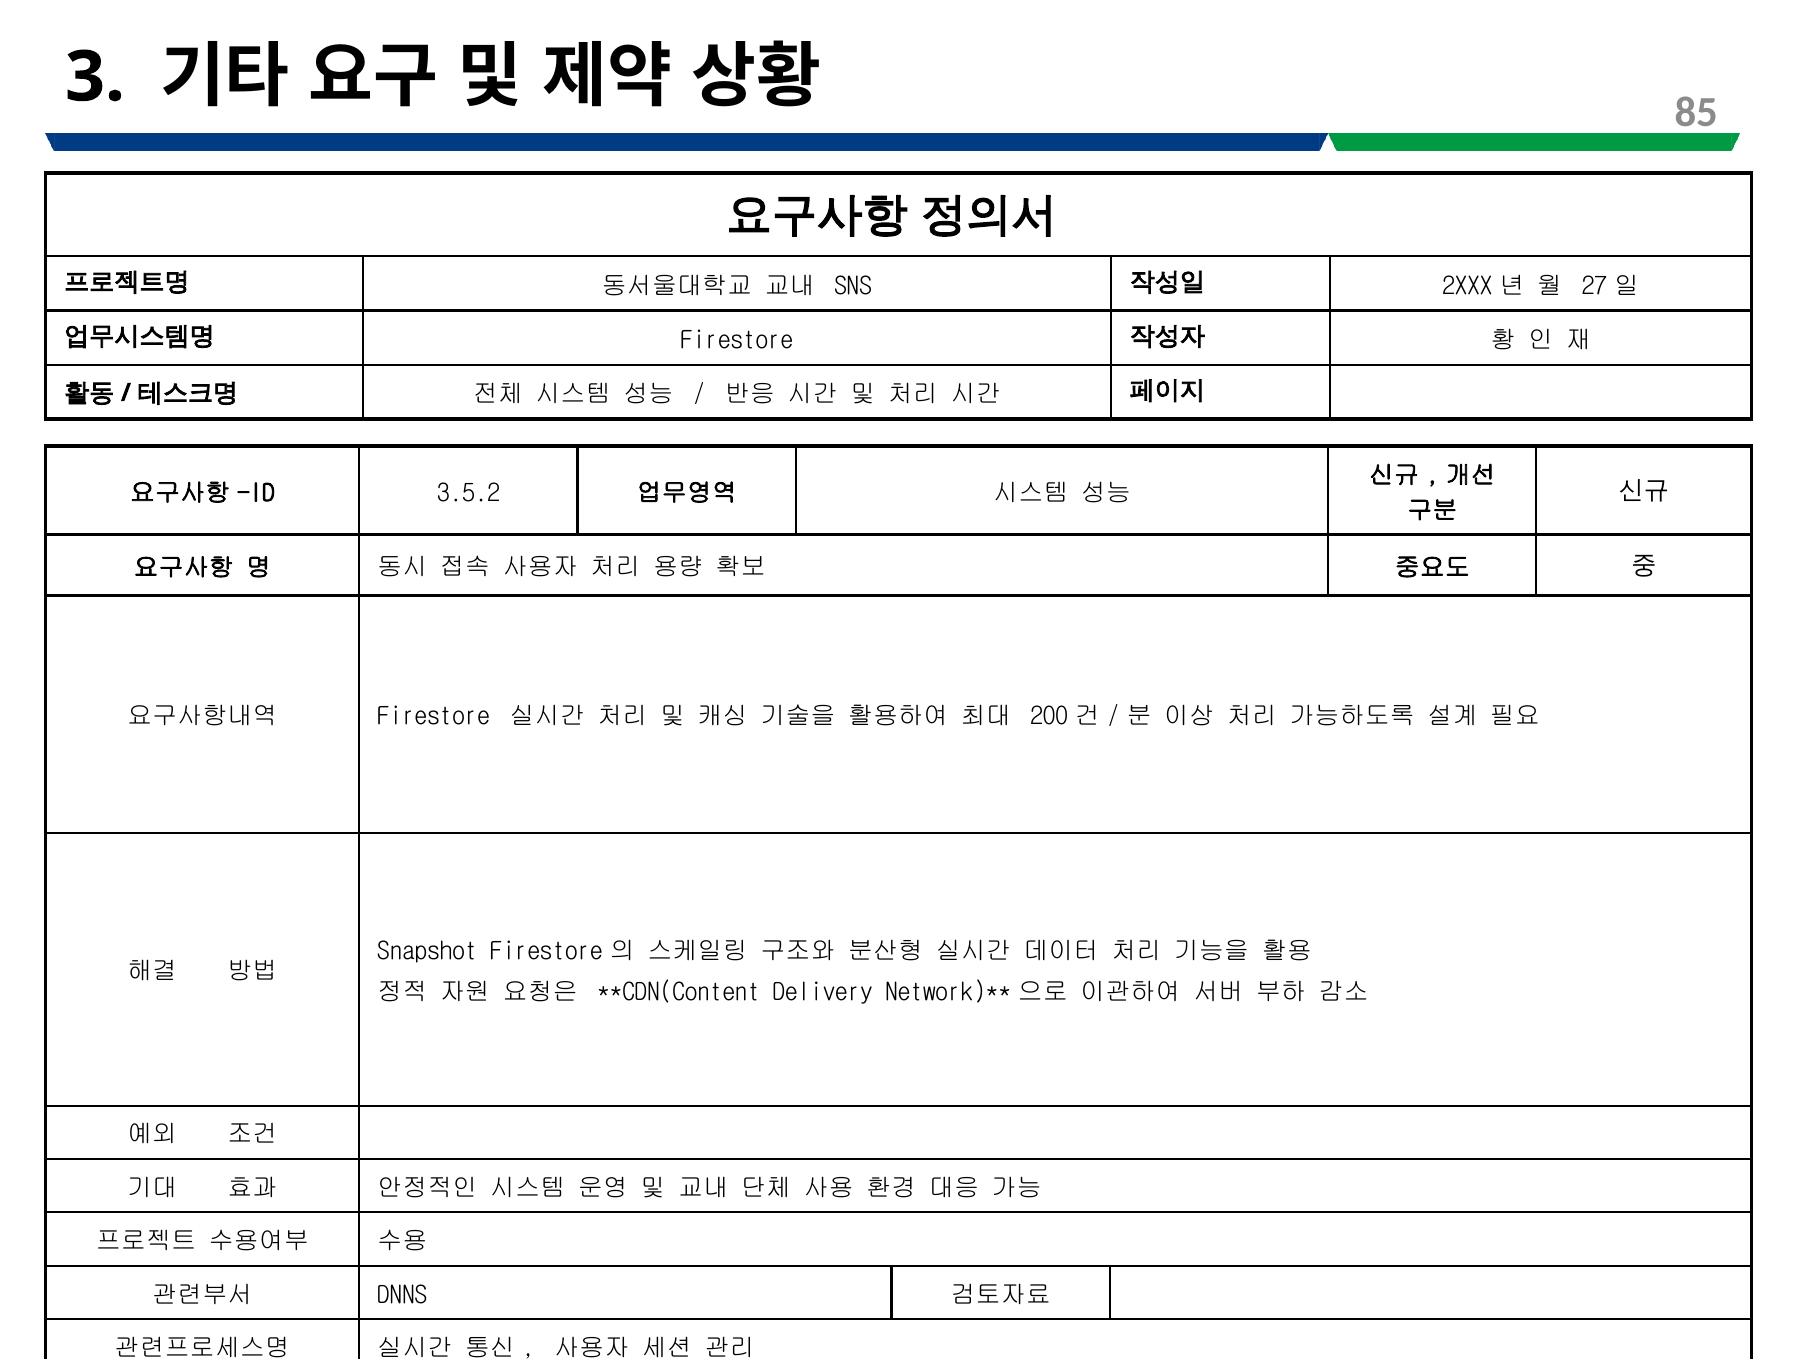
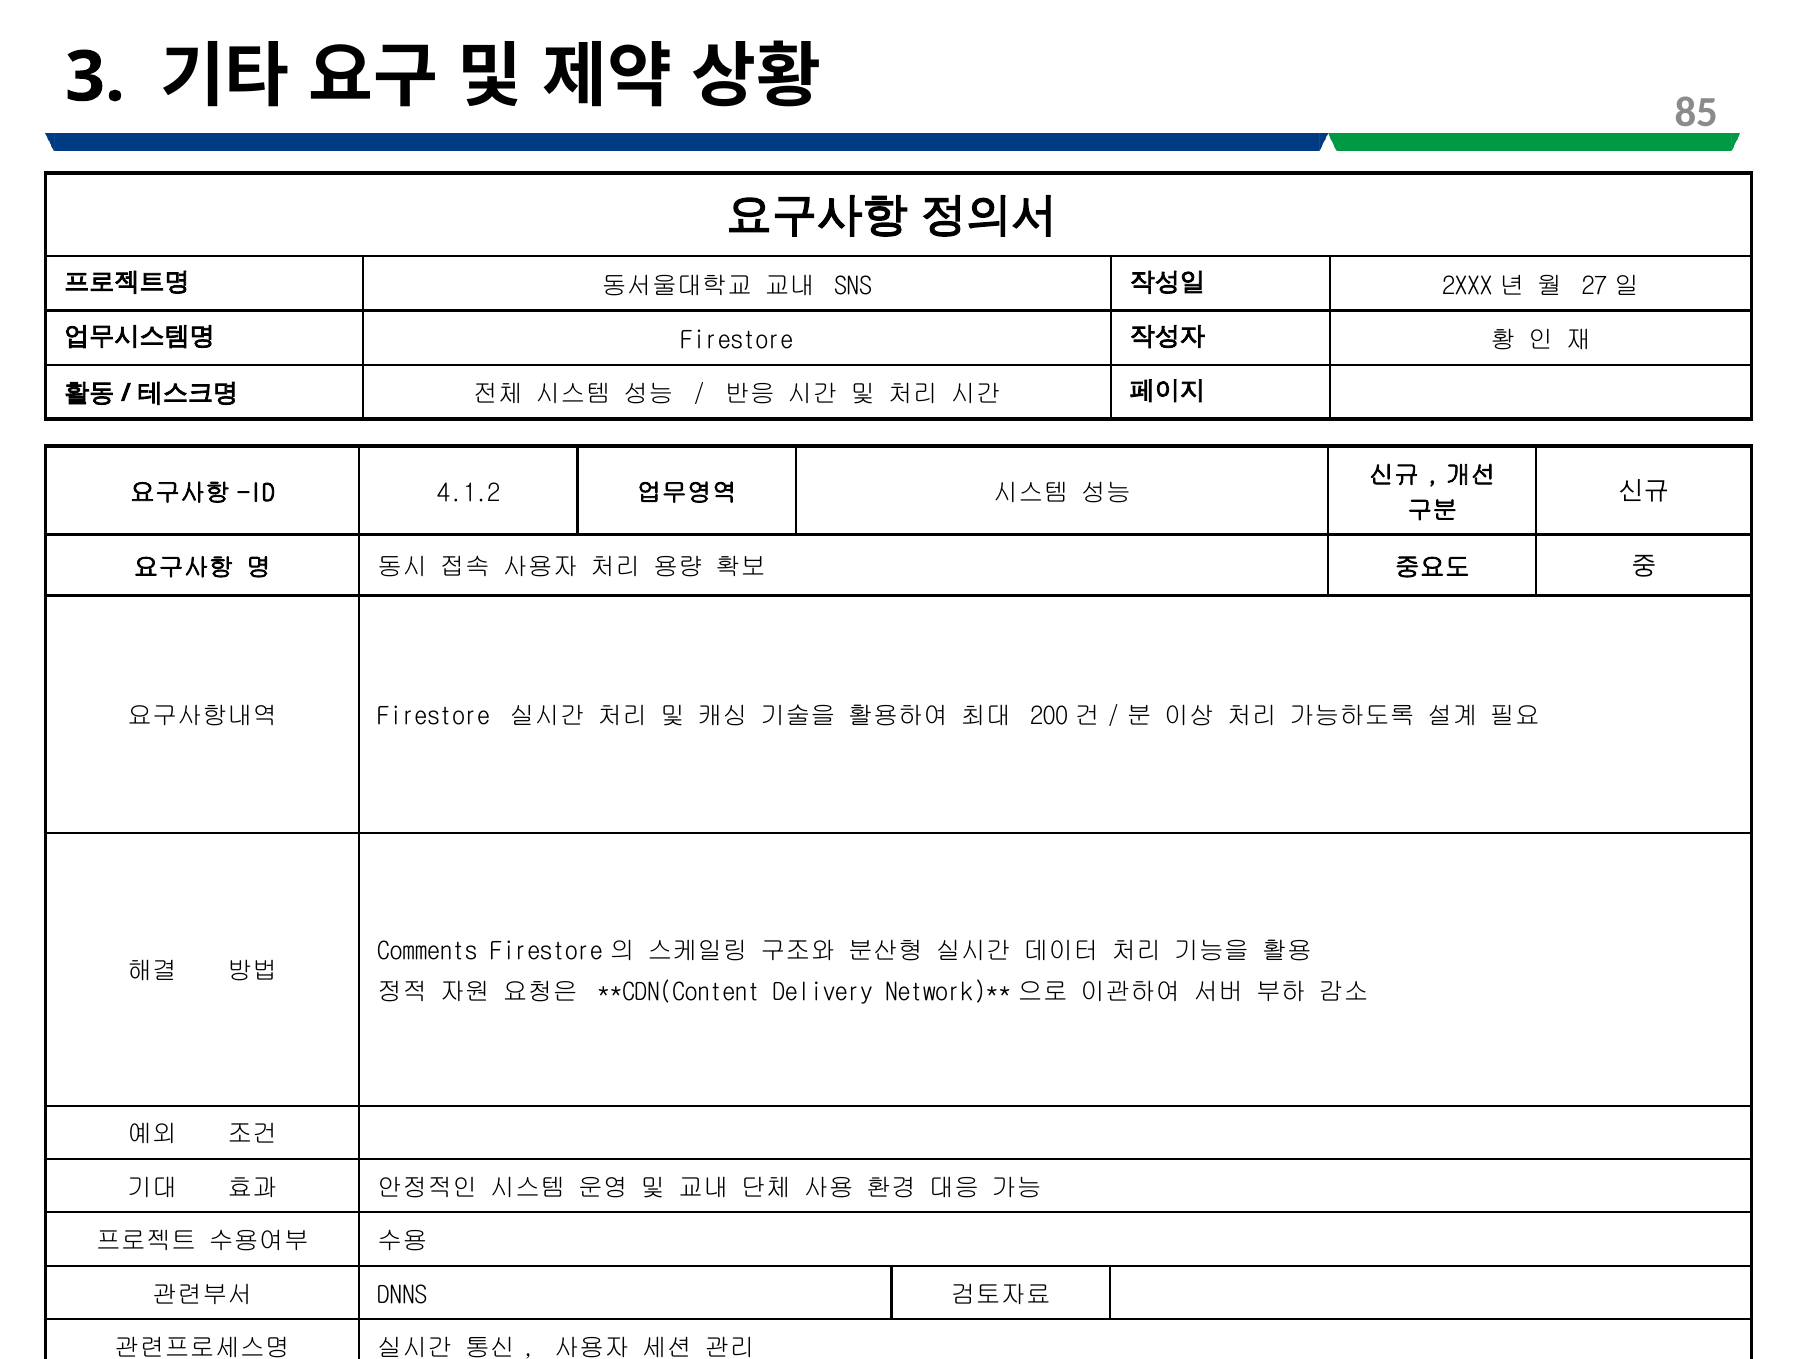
3.5.2: 3.5.2 -> 4.1.2
Snapshot: Snapshot -> Comments
